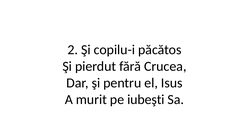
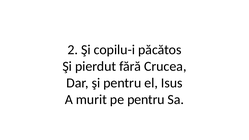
pe iubeşti: iubeşti -> pentru
